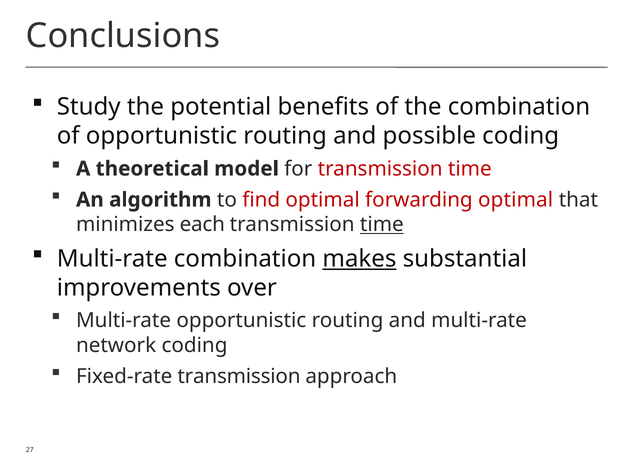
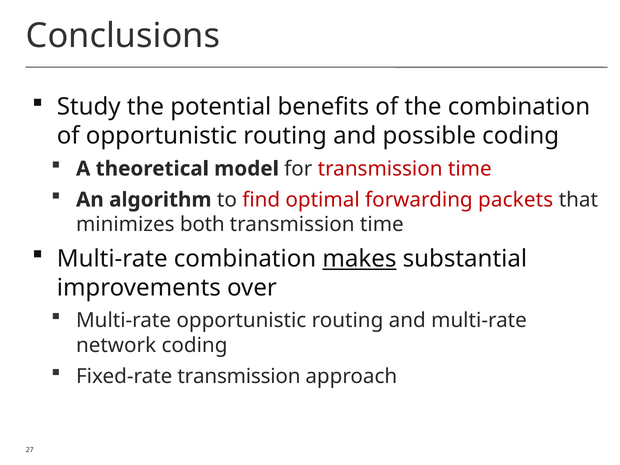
forwarding optimal: optimal -> packets
each: each -> both
time at (382, 225) underline: present -> none
